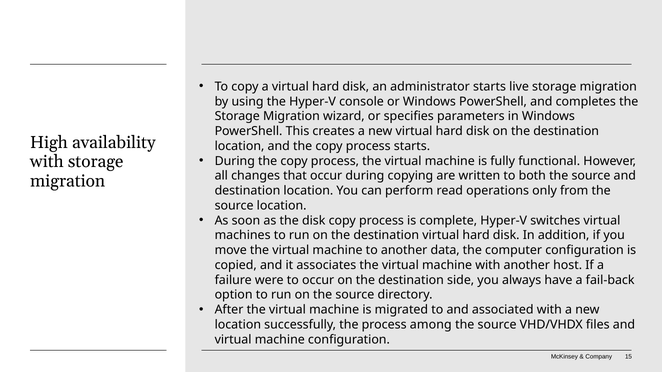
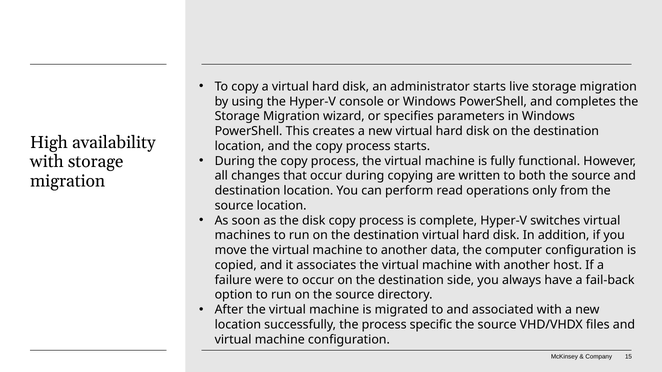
among: among -> specific
